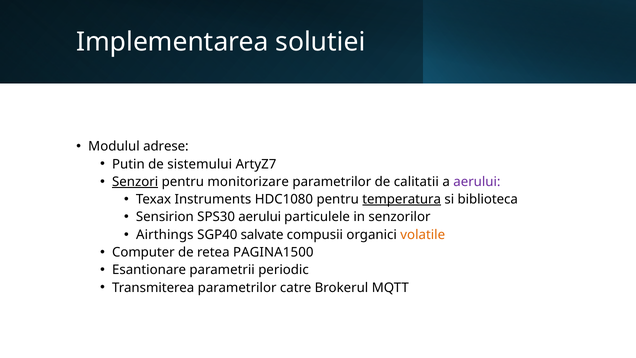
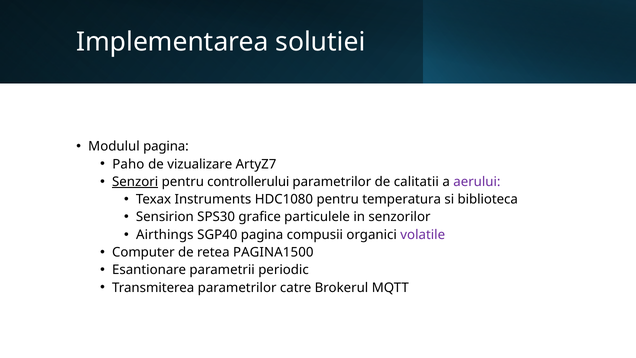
Modulul adrese: adrese -> pagina
Putin: Putin -> Paho
sistemului: sistemului -> vizualizare
monitorizare: monitorizare -> controllerului
temperatura underline: present -> none
SPS30 aerului: aerului -> grafice
SGP40 salvate: salvate -> pagina
volatile colour: orange -> purple
